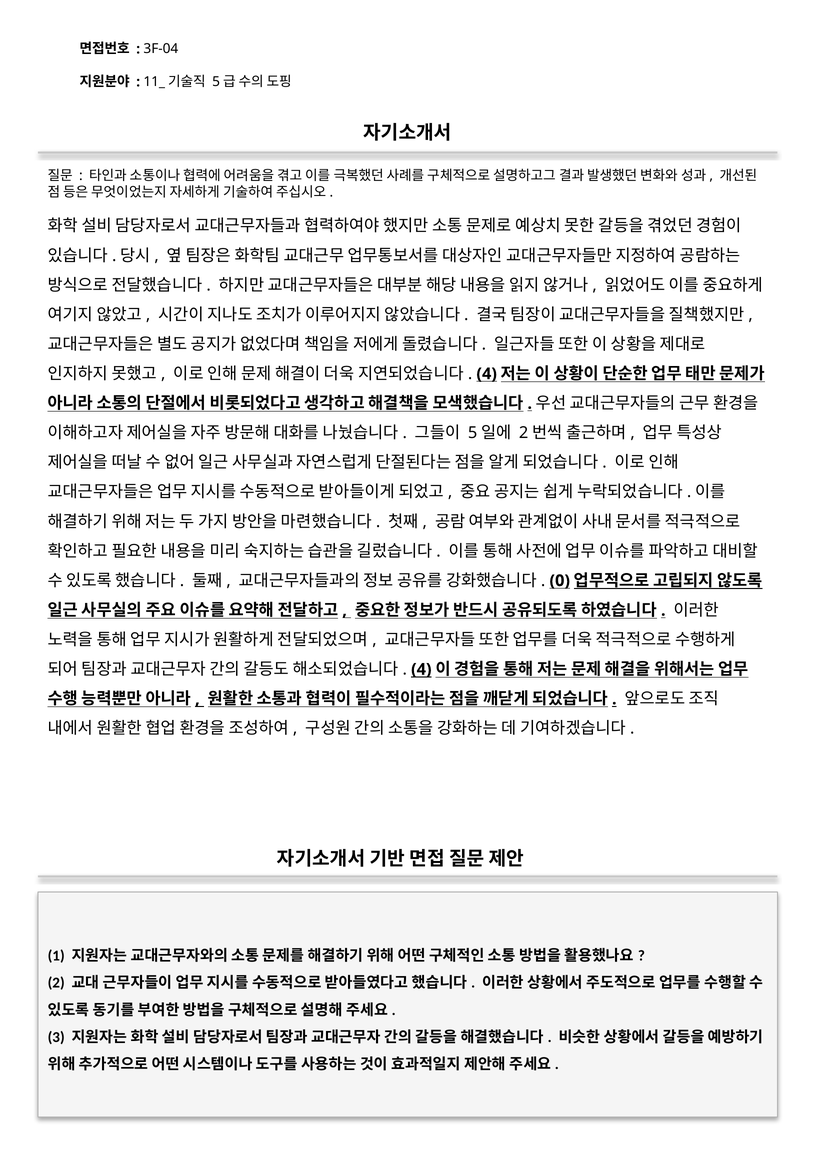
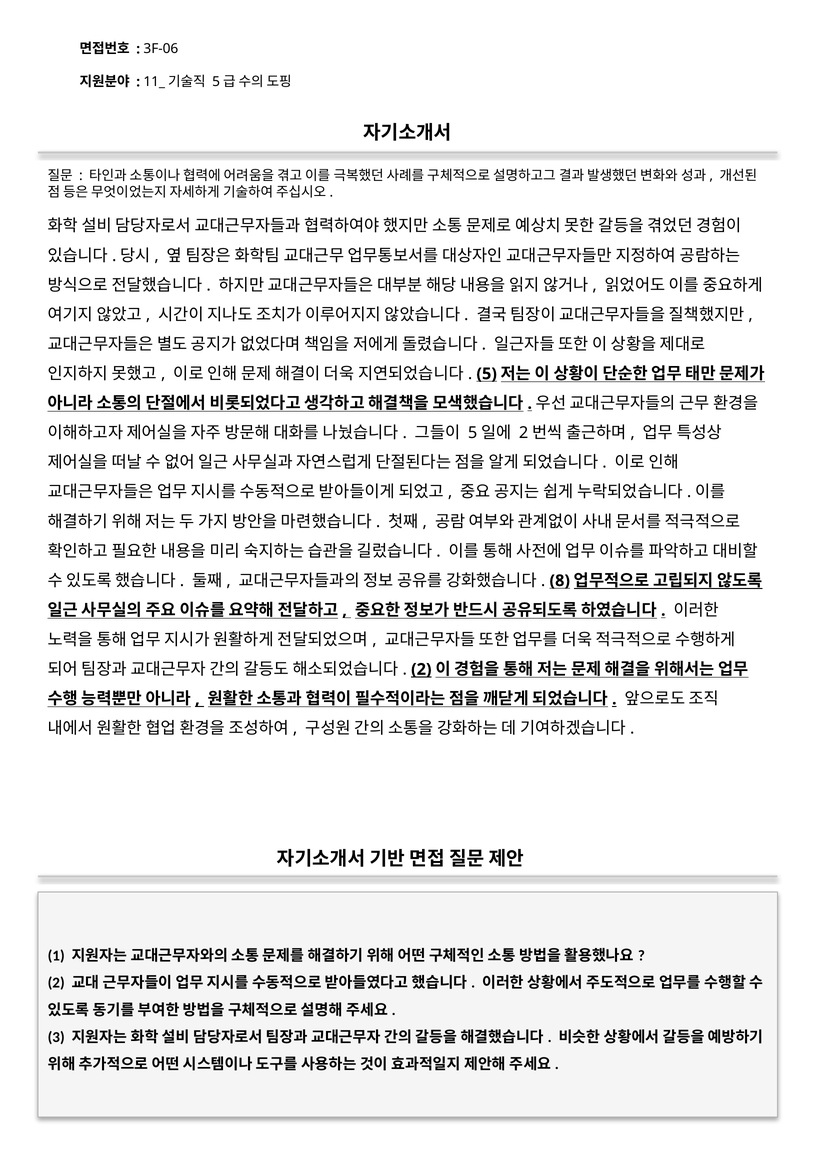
3F-04: 3F-04 -> 3F-06
4 at (487, 374): 4 -> 5
0: 0 -> 8
4 at (421, 670): 4 -> 2
